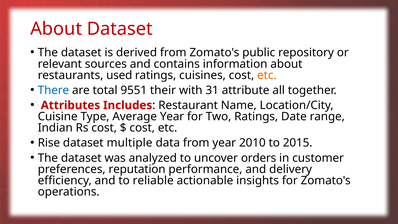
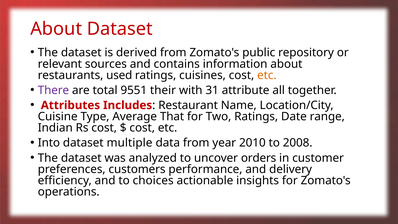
There colour: blue -> purple
Average Year: Year -> That
Rise: Rise -> Into
2015: 2015 -> 2008
reputation: reputation -> customers
reliable: reliable -> choices
